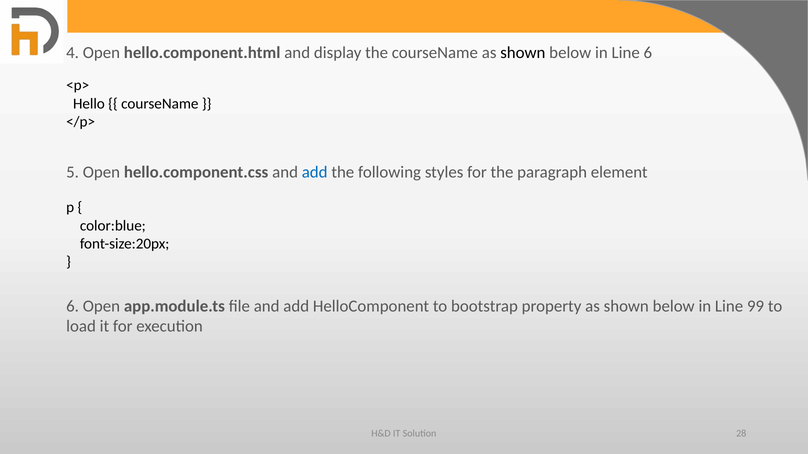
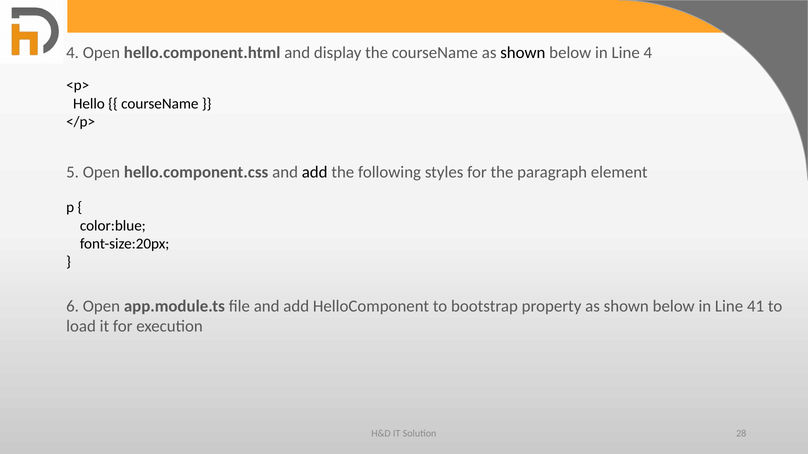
Line 6: 6 -> 4
add at (315, 172) colour: blue -> black
99: 99 -> 41
